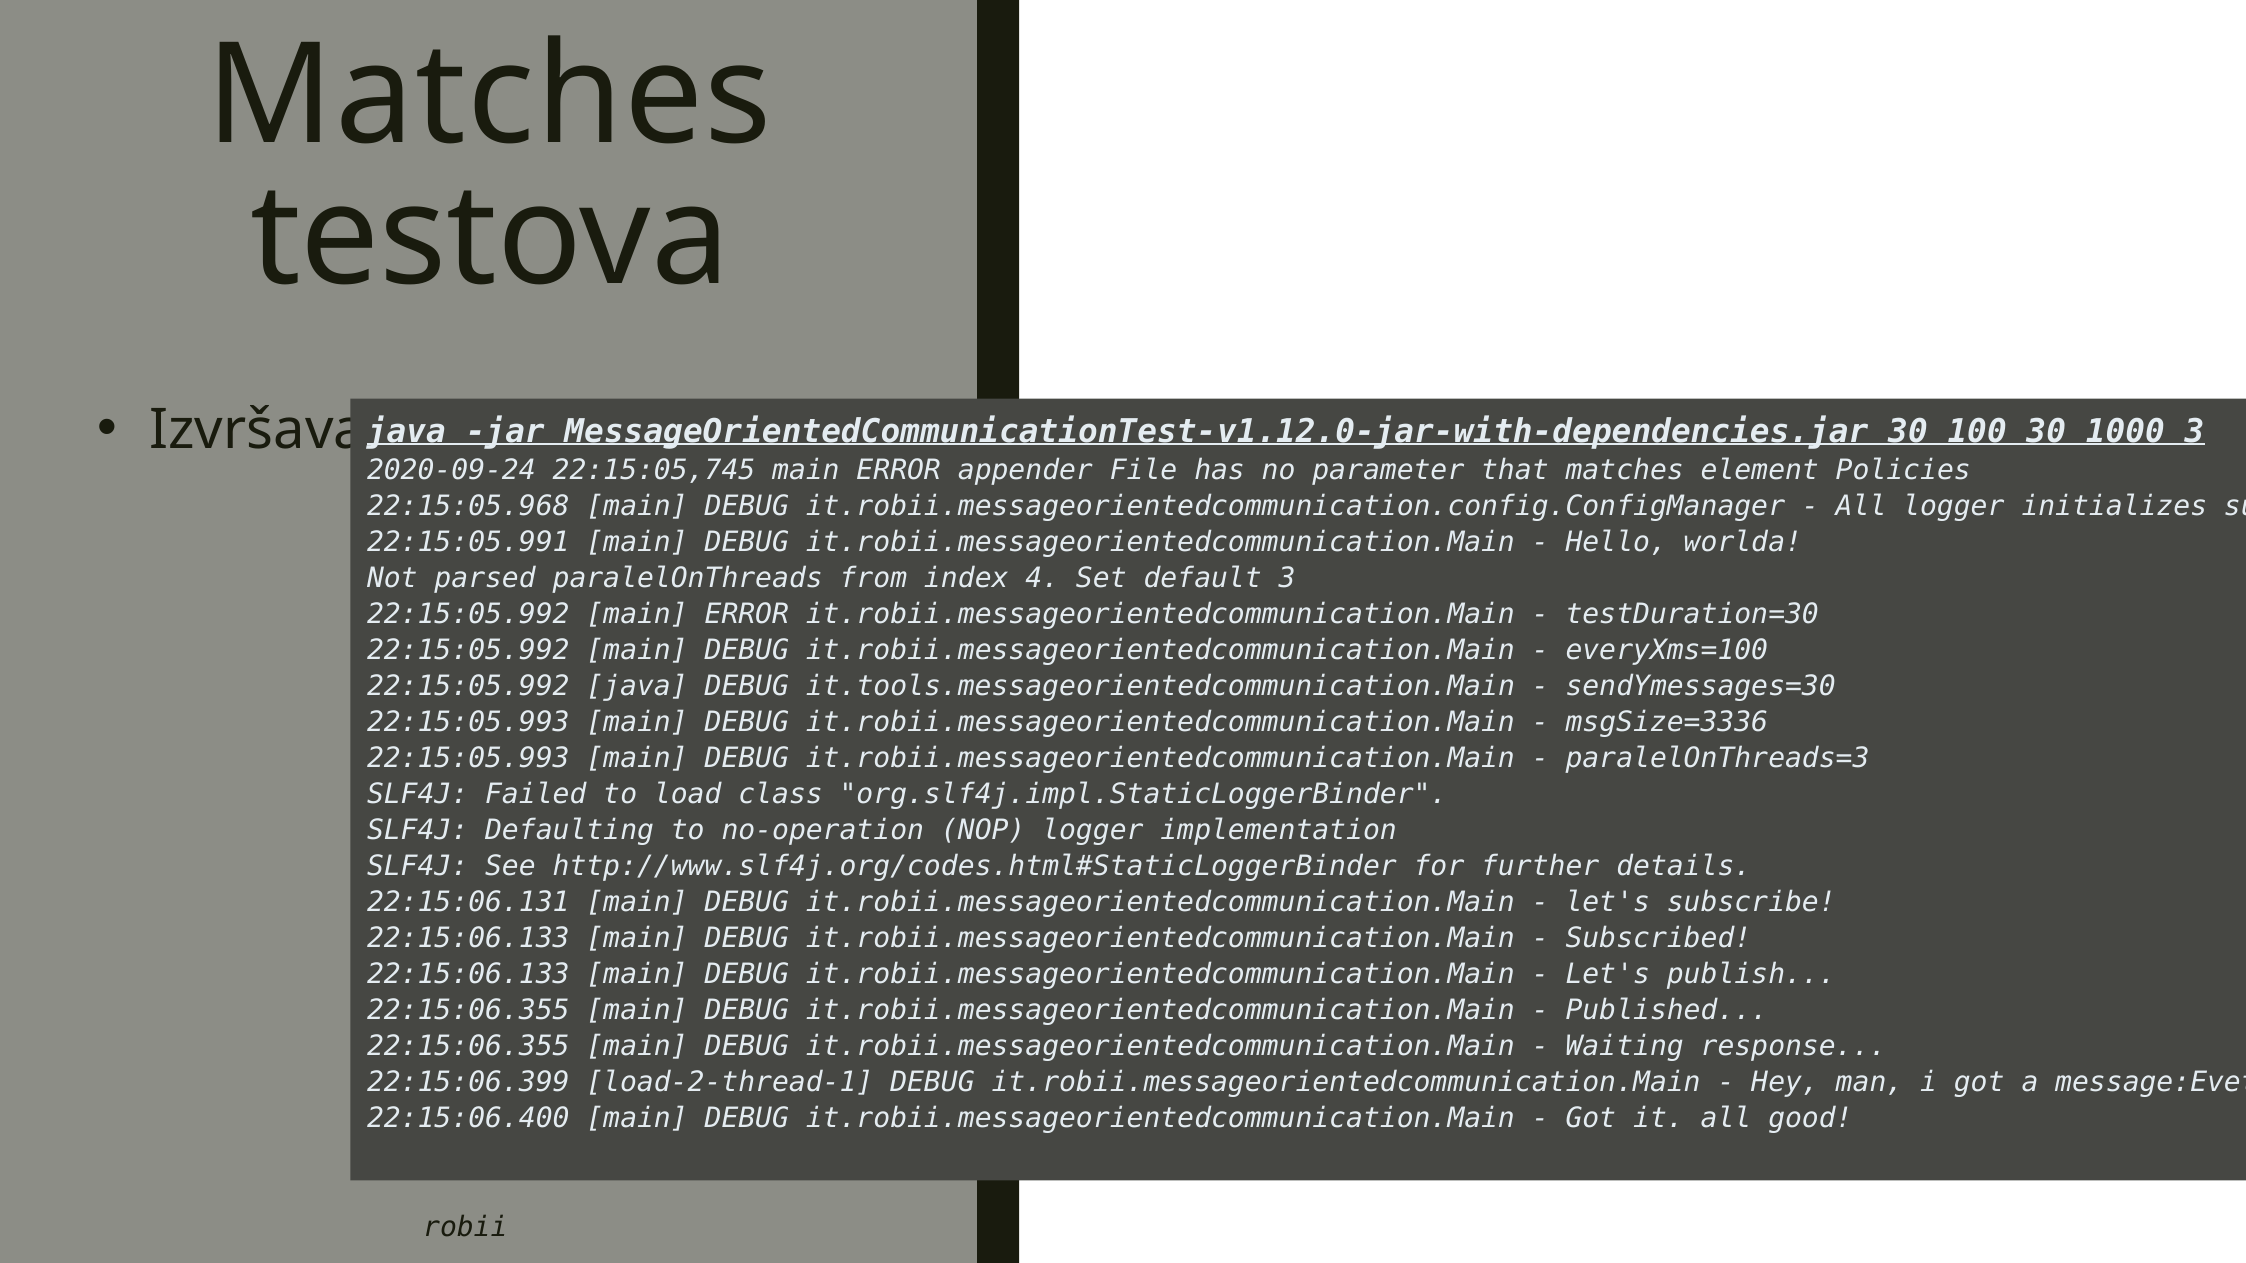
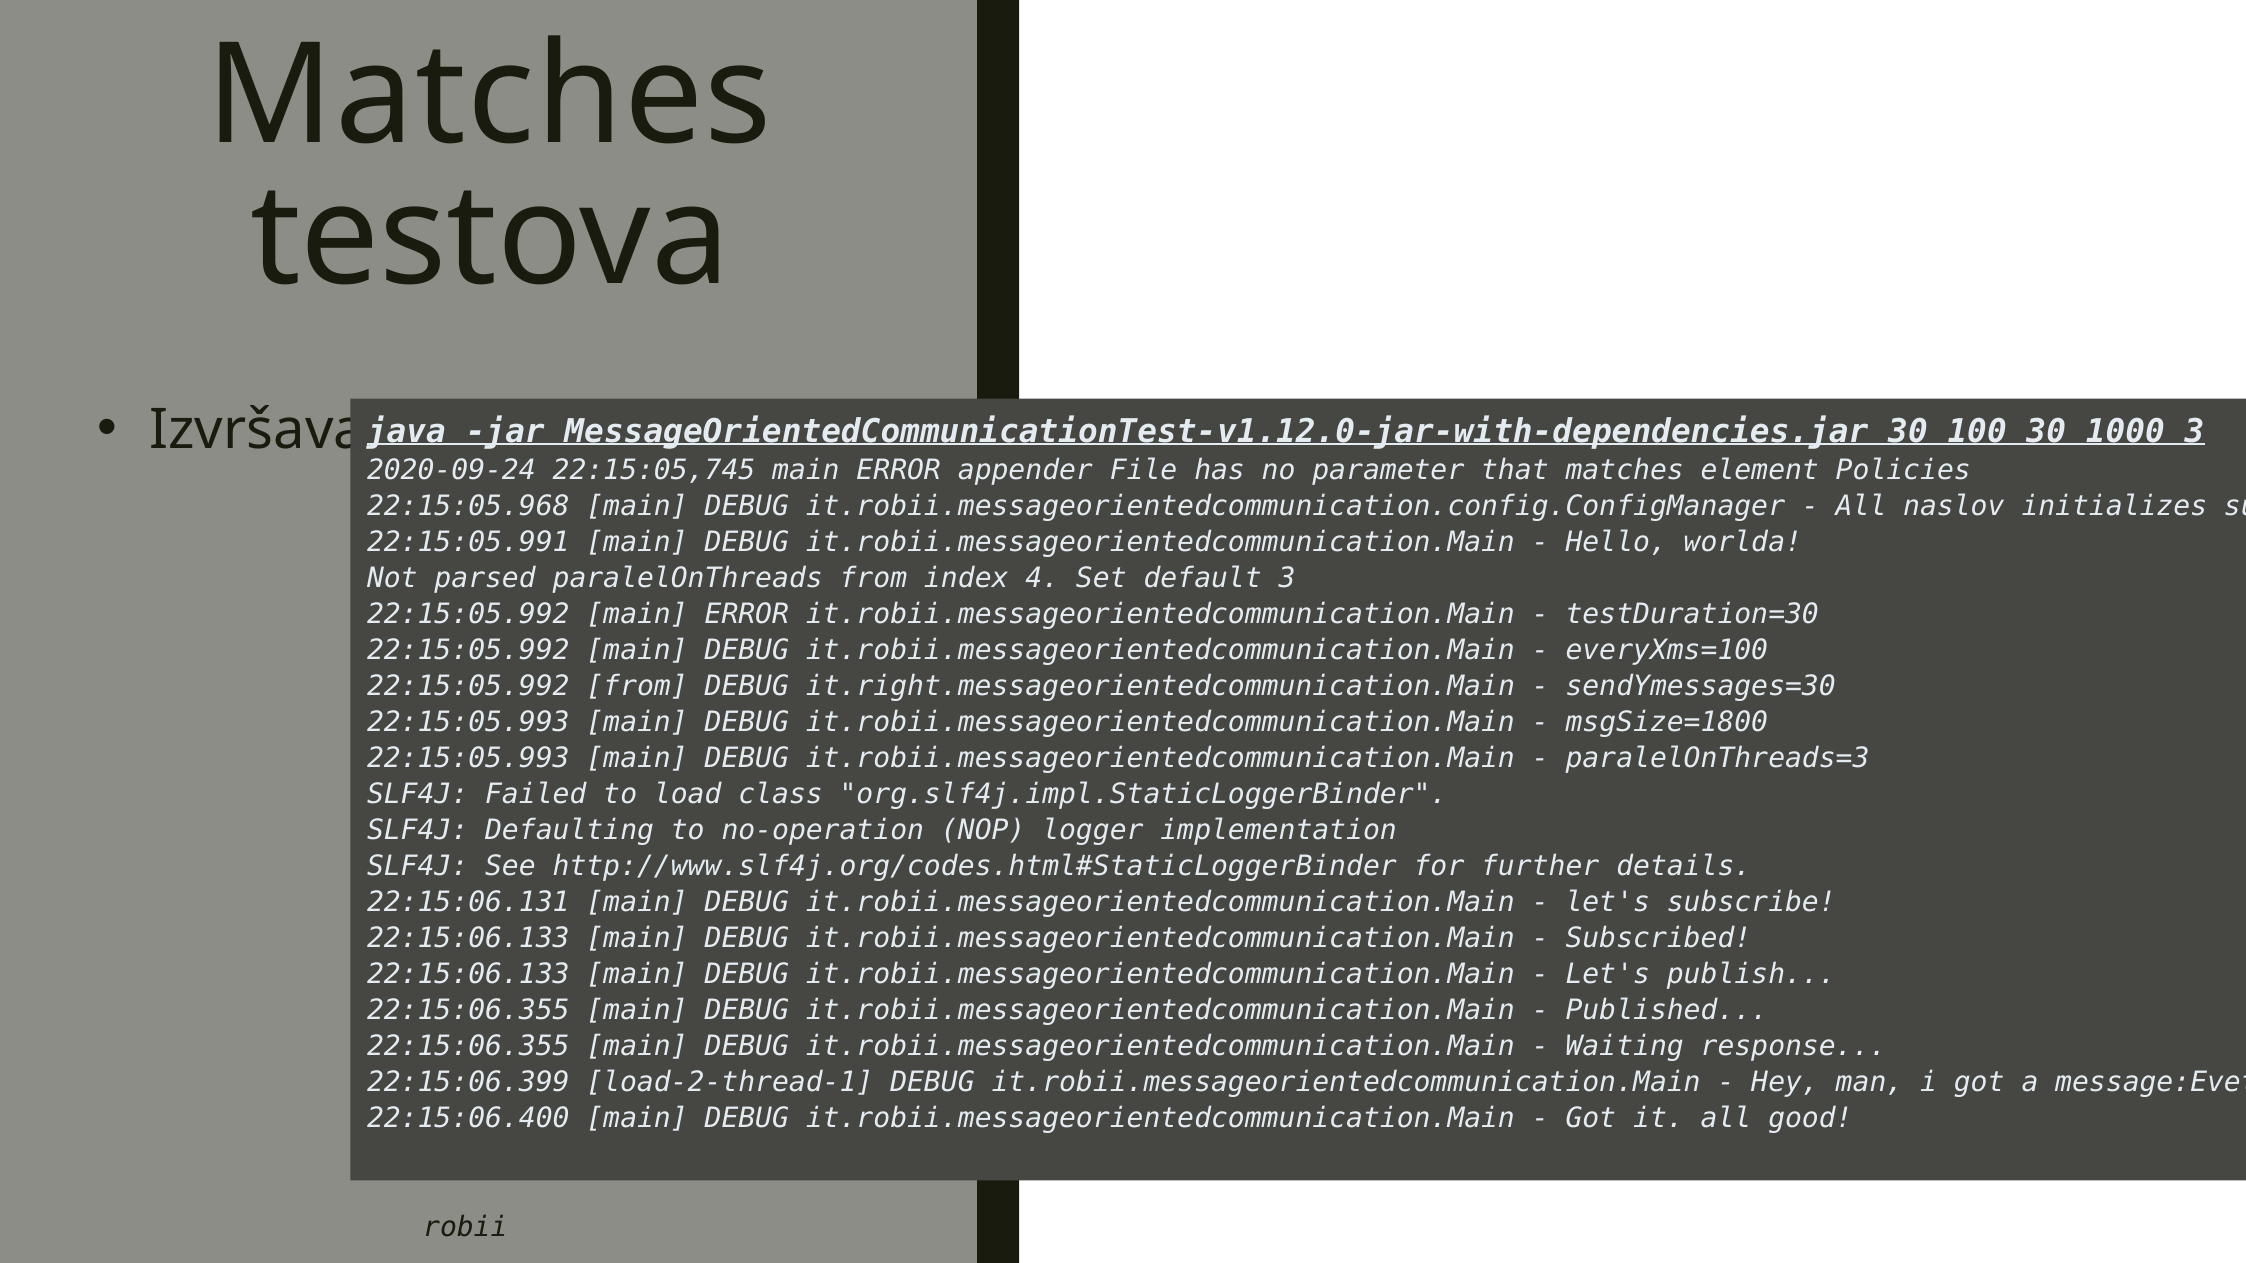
All logger: logger -> naslov
22:15:05.992 java: java -> from
it.tools.messageorientedcommunication.Main: it.tools.messageorientedcommunication.Main -> it.right.messageorientedcommunication.Main
msgSize=3336: msgSize=3336 -> msgSize=1800
